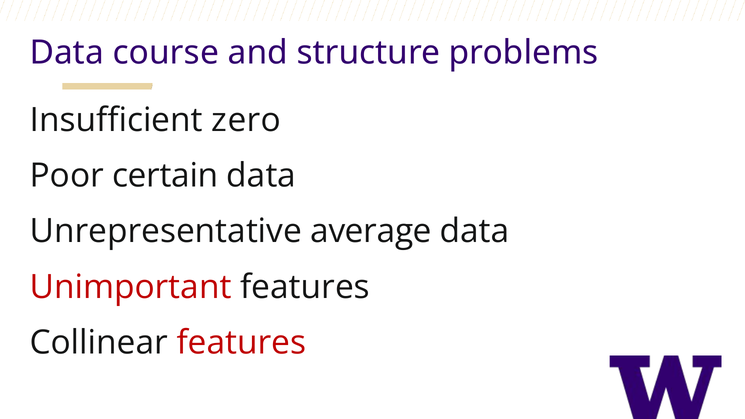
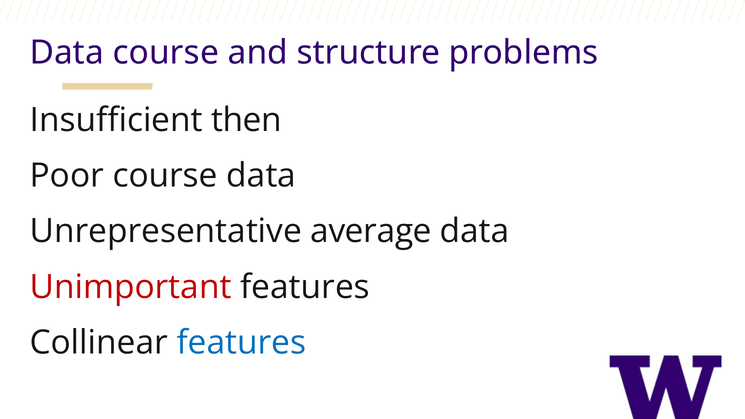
zero: zero -> then
Poor certain: certain -> course
features at (241, 343) colour: red -> blue
